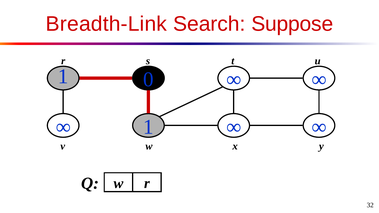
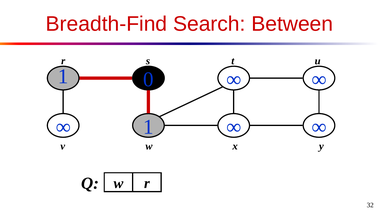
Breadth-Link: Breadth-Link -> Breadth-Find
Suppose: Suppose -> Between
